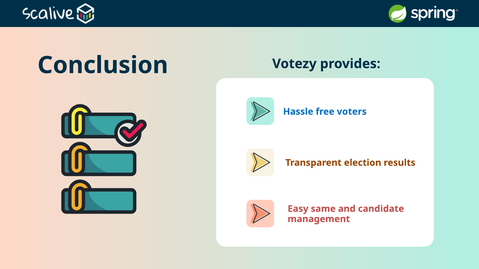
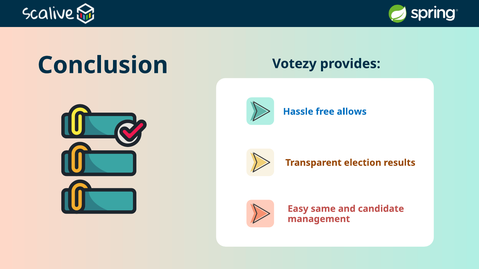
voters: voters -> allows
